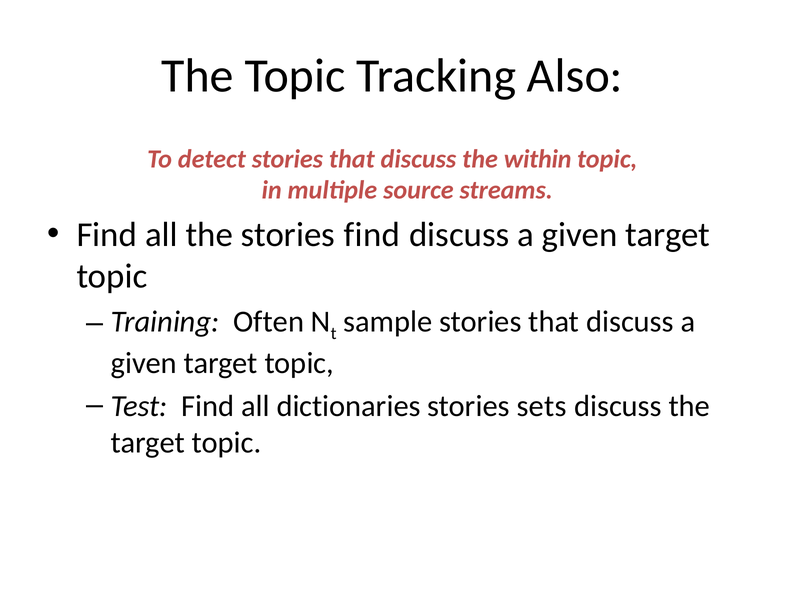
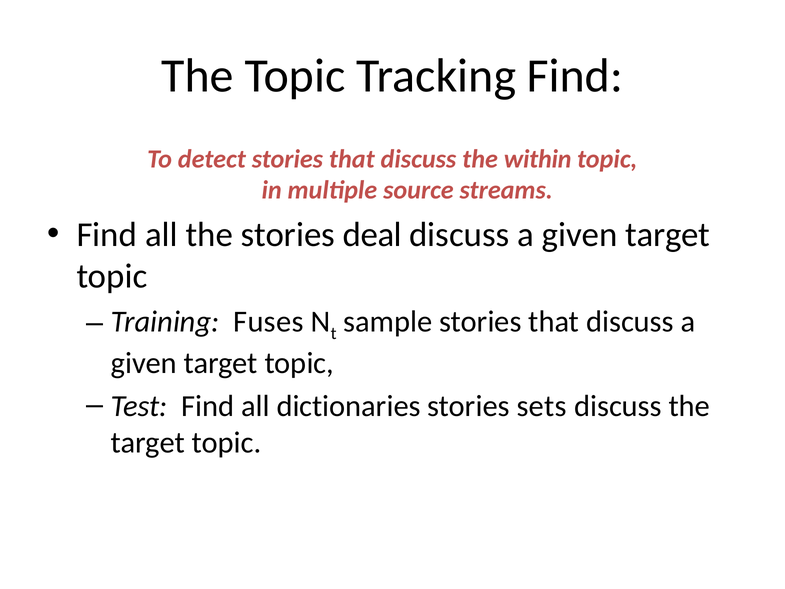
Tracking Also: Also -> Find
stories find: find -> deal
Often: Often -> Fuses
